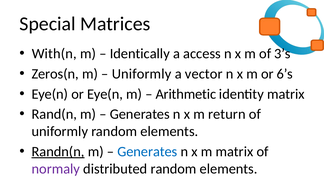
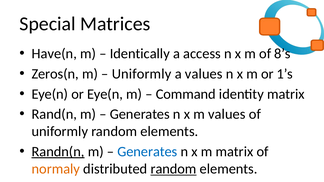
With(n: With(n -> Have(n
3’s: 3’s -> 8’s
a vector: vector -> values
6’s: 6’s -> 1’s
Arithmetic: Arithmetic -> Command
m return: return -> values
normaly colour: purple -> orange
random at (173, 169) underline: none -> present
